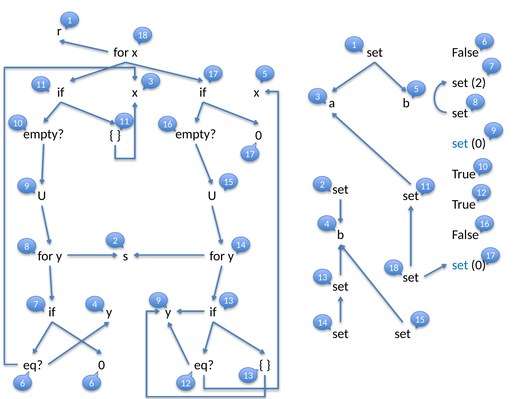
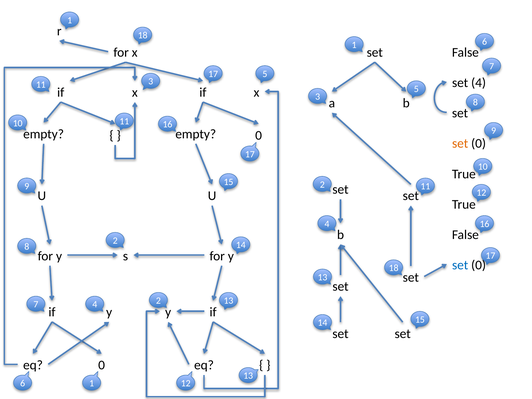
set 2: 2 -> 4
set at (460, 144) colour: blue -> orange
7 4 9: 9 -> 2
6 6: 6 -> 1
